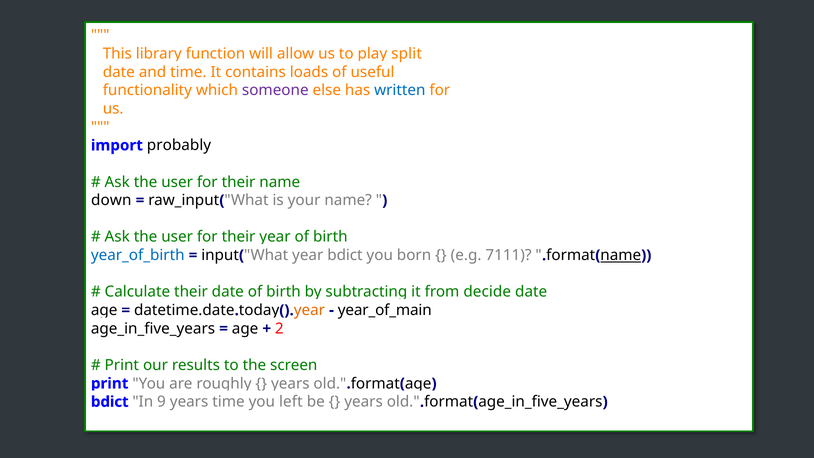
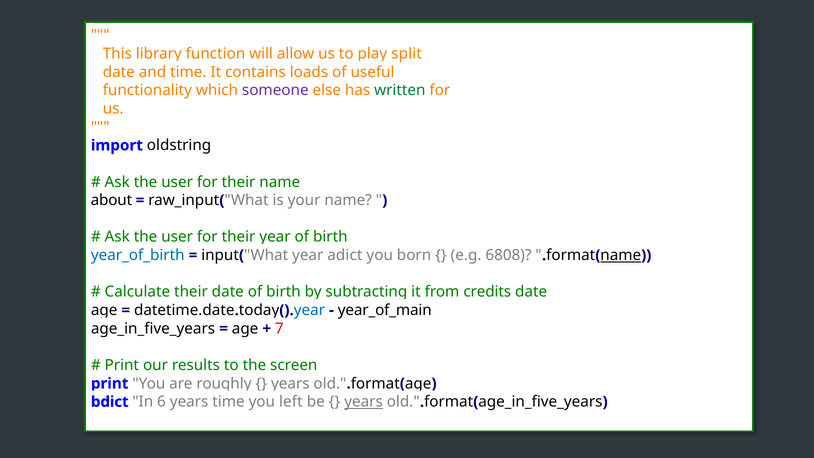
written colour: blue -> green
probably: probably -> oldstring
down: down -> about
year bdict: bdict -> adict
7111: 7111 -> 6808
decide: decide -> credits
year at (309, 310) colour: orange -> blue
2: 2 -> 7
9: 9 -> 6
years at (364, 402) underline: none -> present
